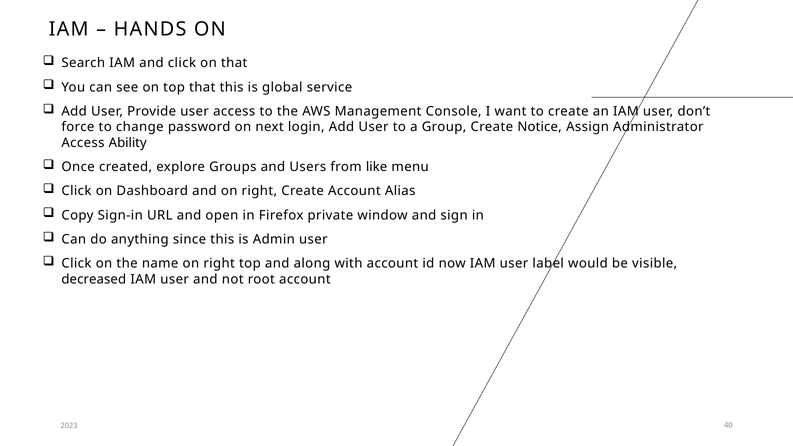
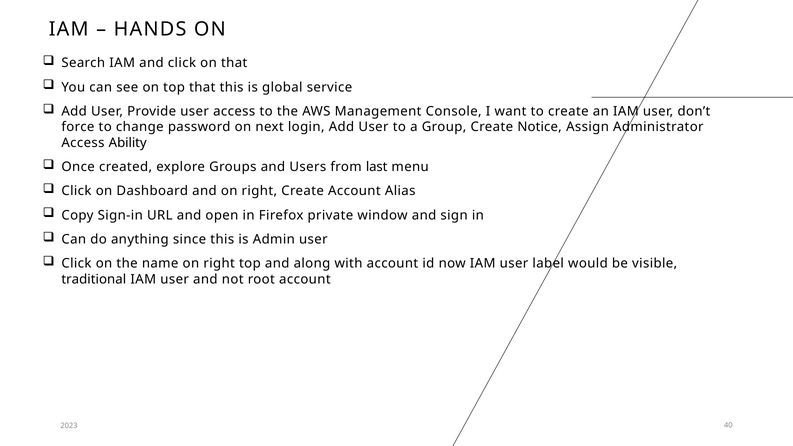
like: like -> last
decreased: decreased -> traditional
